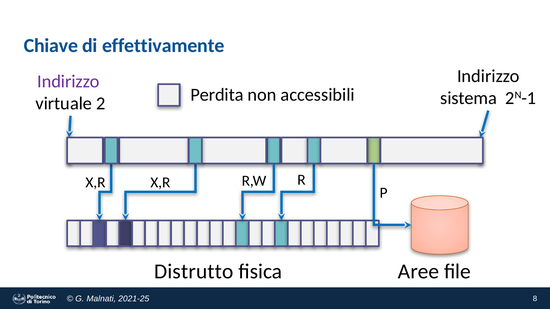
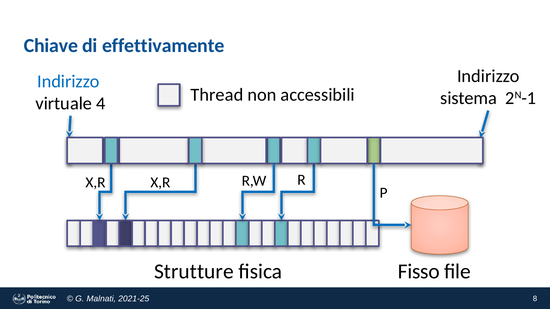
Indirizzo at (68, 81) colour: purple -> blue
Perdita: Perdita -> Thread
2: 2 -> 4
Distrutto: Distrutto -> Strutture
Aree: Aree -> Fisso
